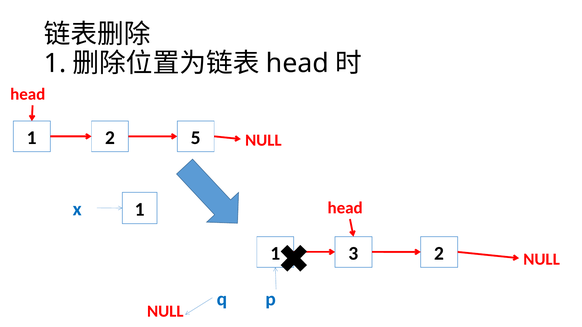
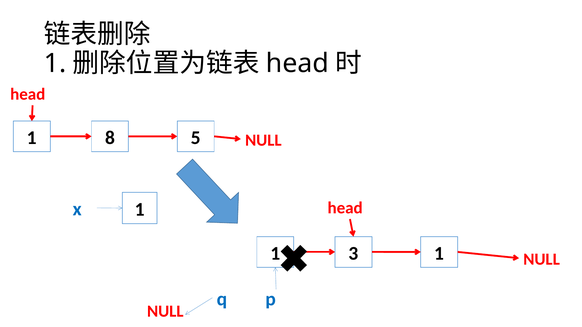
1 2: 2 -> 8
3 2: 2 -> 1
